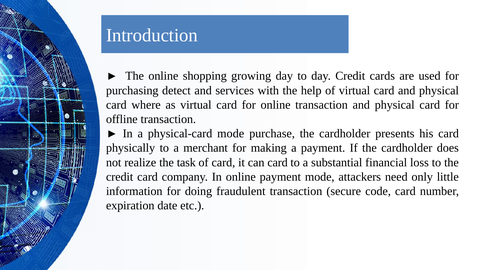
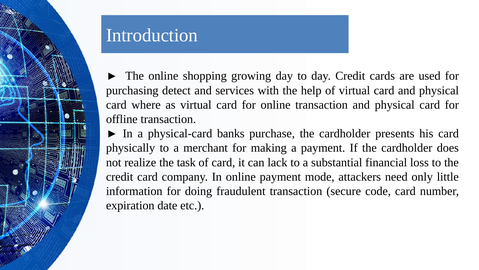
physical-card mode: mode -> banks
can card: card -> lack
